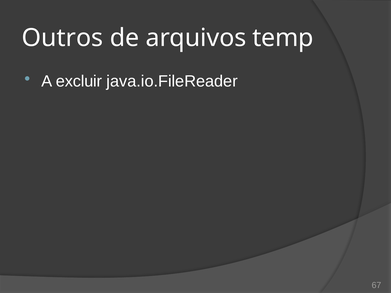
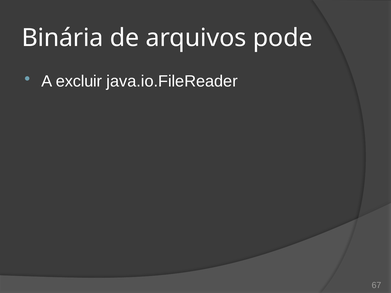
Outros: Outros -> Binária
temp: temp -> pode
